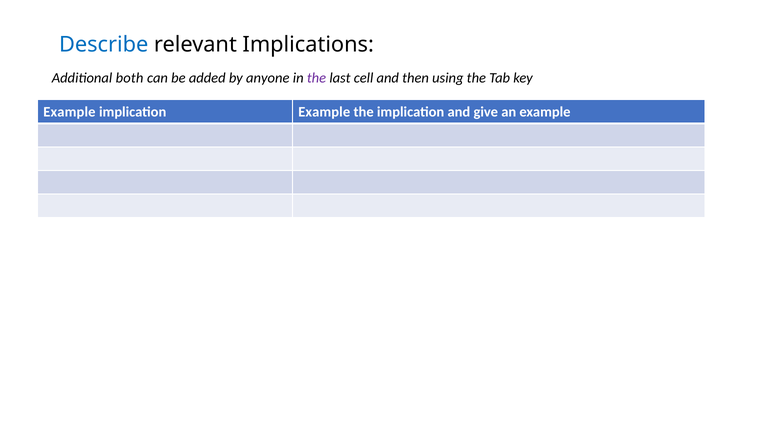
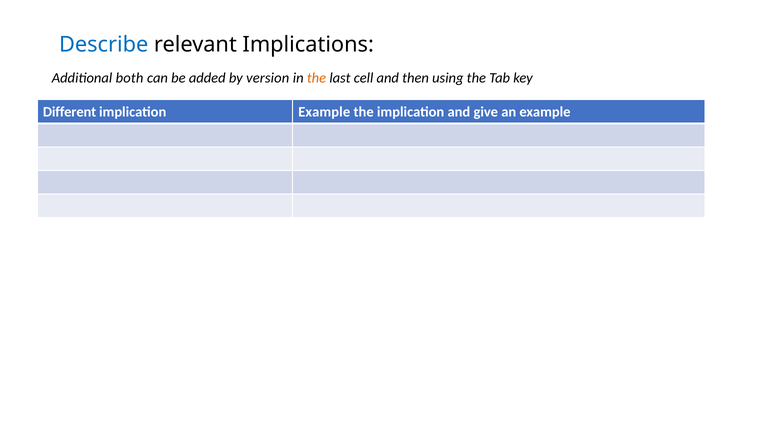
anyone: anyone -> version
the at (316, 78) colour: purple -> orange
Example at (69, 112): Example -> Different
